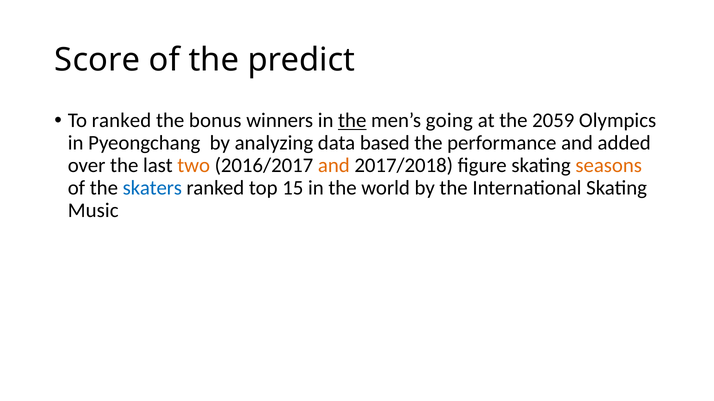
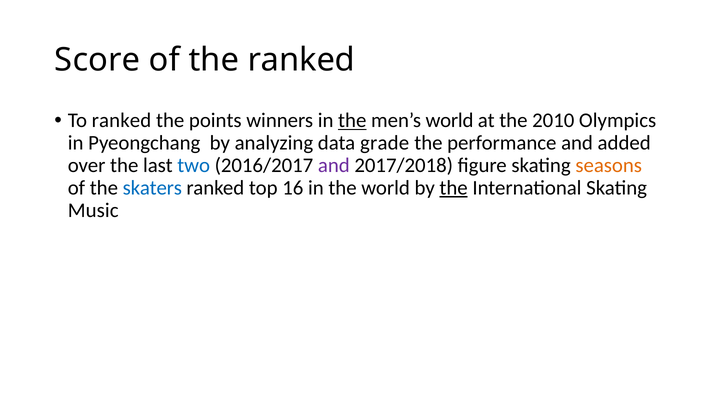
the predict: predict -> ranked
bonus: bonus -> points
men’s going: going -> world
2059: 2059 -> 2010
based: based -> grade
two colour: orange -> blue
and at (334, 166) colour: orange -> purple
15: 15 -> 16
the at (454, 188) underline: none -> present
